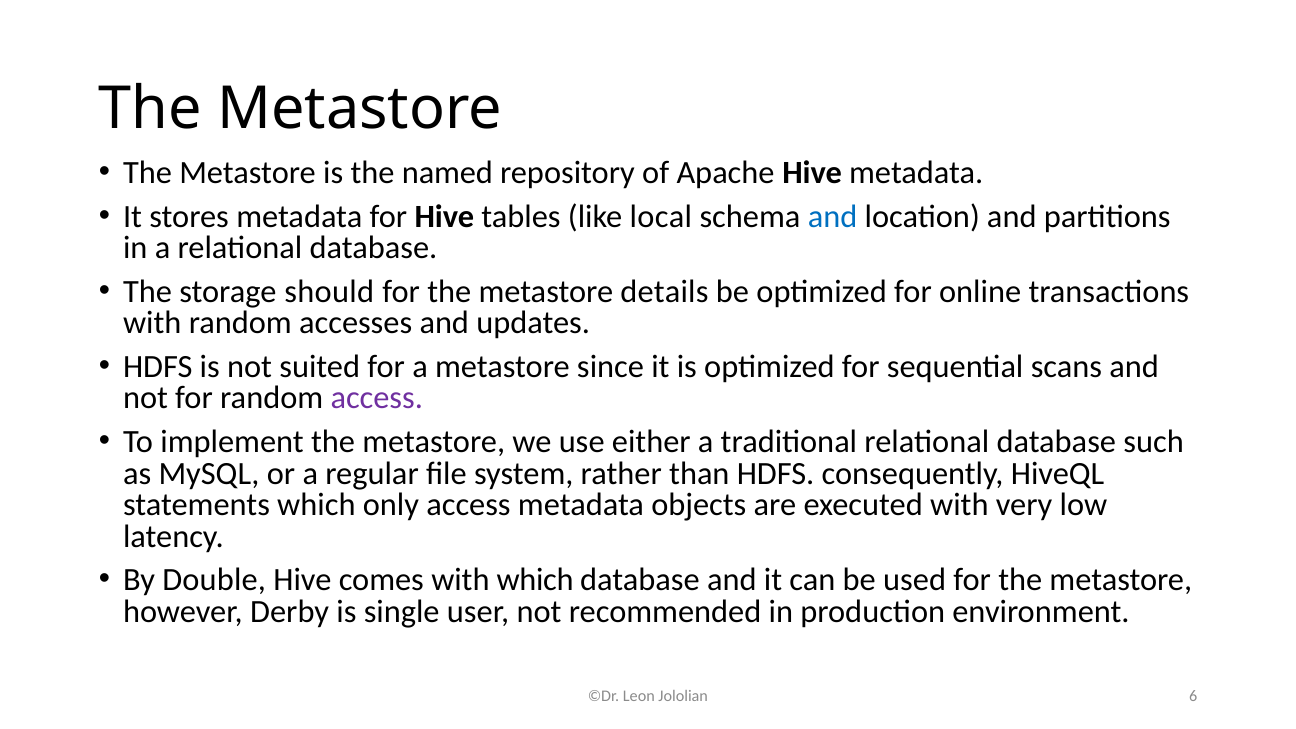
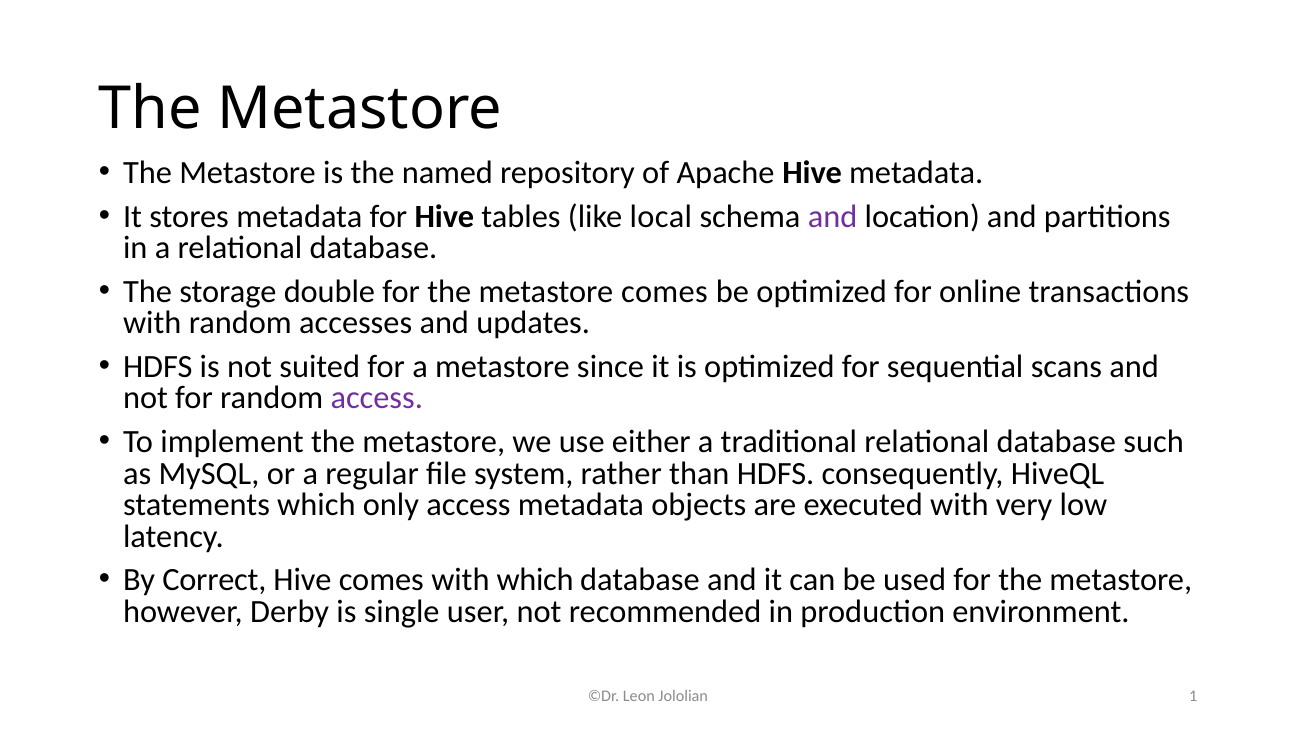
and at (833, 216) colour: blue -> purple
should: should -> double
metastore details: details -> comes
Double: Double -> Correct
6: 6 -> 1
